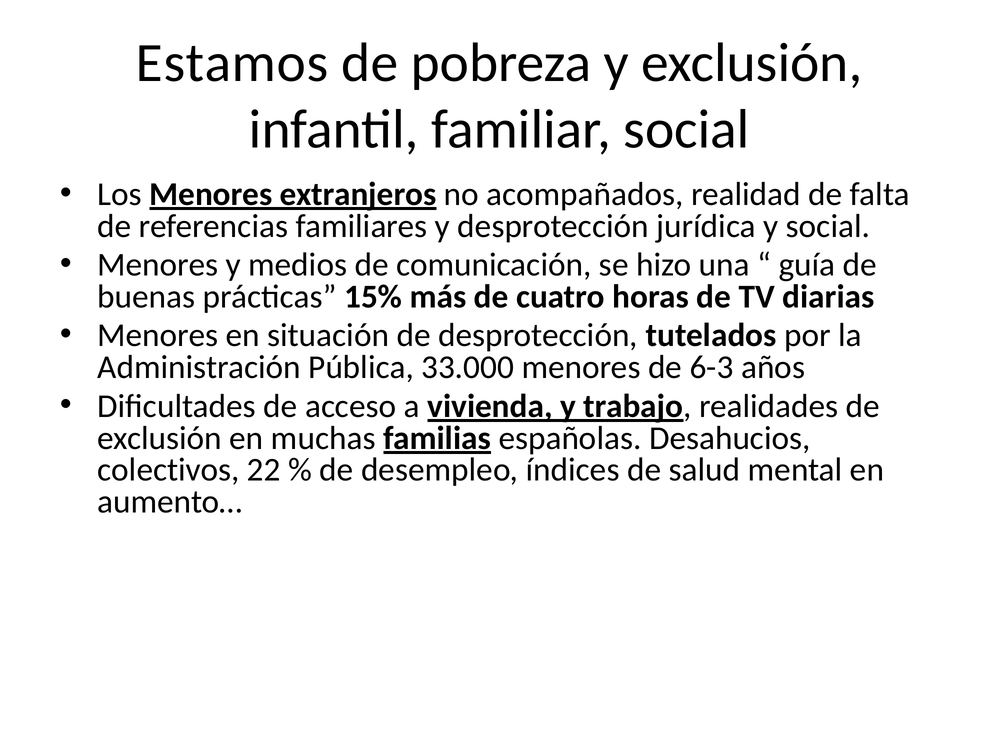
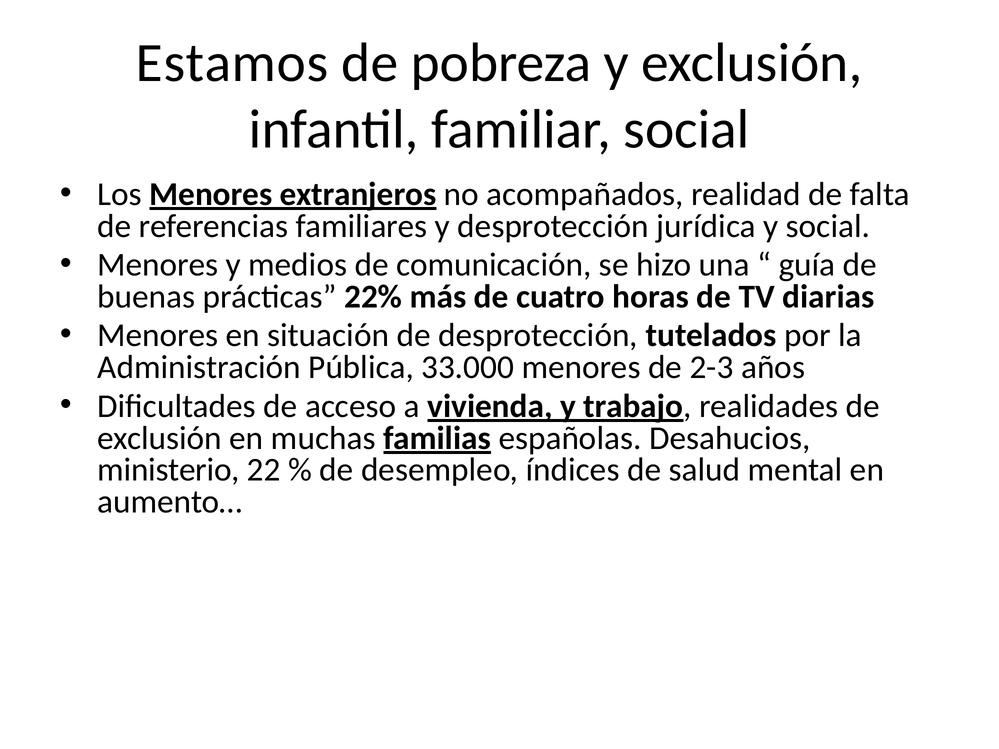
15%: 15% -> 22%
6-3: 6-3 -> 2-3
colectivos: colectivos -> ministerio
